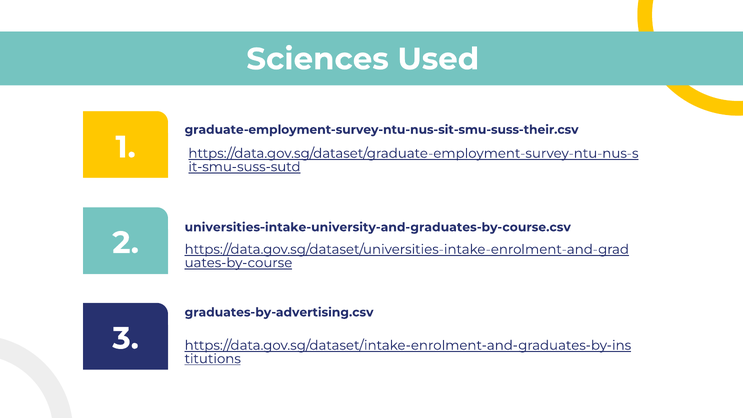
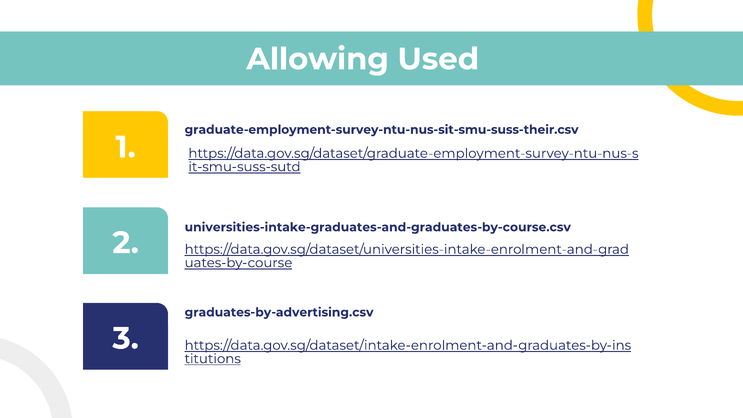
Sciences: Sciences -> Allowing
universities-intake-university-and-graduates-by-course.csv: universities-intake-university-and-graduates-by-course.csv -> universities-intake-graduates-and-graduates-by-course.csv
